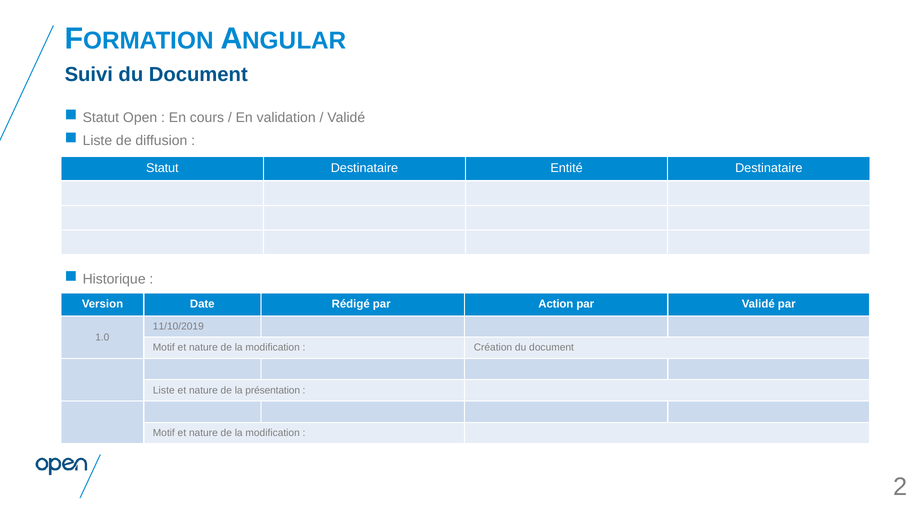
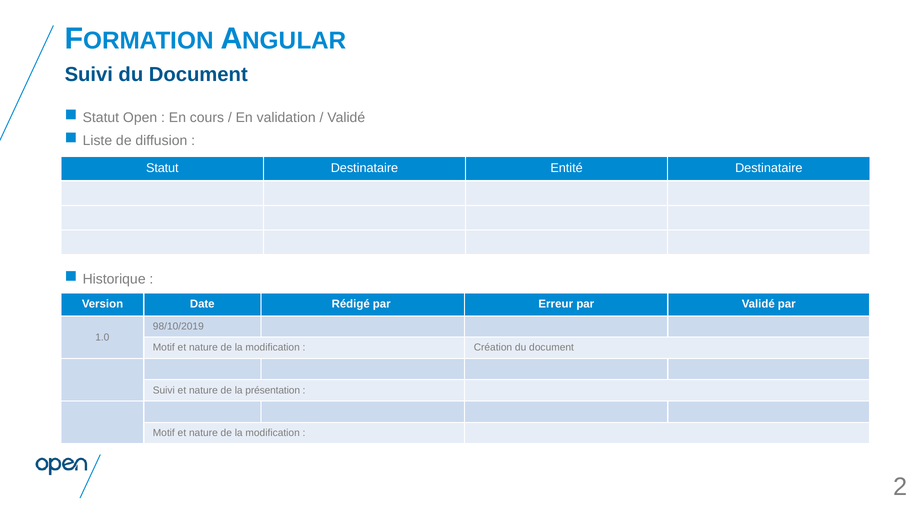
Action: Action -> Erreur
11/10/2019: 11/10/2019 -> 98/10/2019
Liste at (164, 390): Liste -> Suivi
